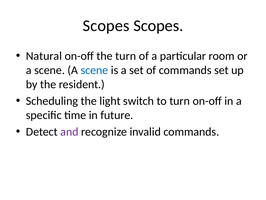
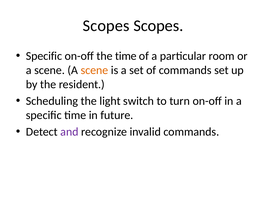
Natural at (44, 56): Natural -> Specific
the turn: turn -> time
scene at (94, 70) colour: blue -> orange
